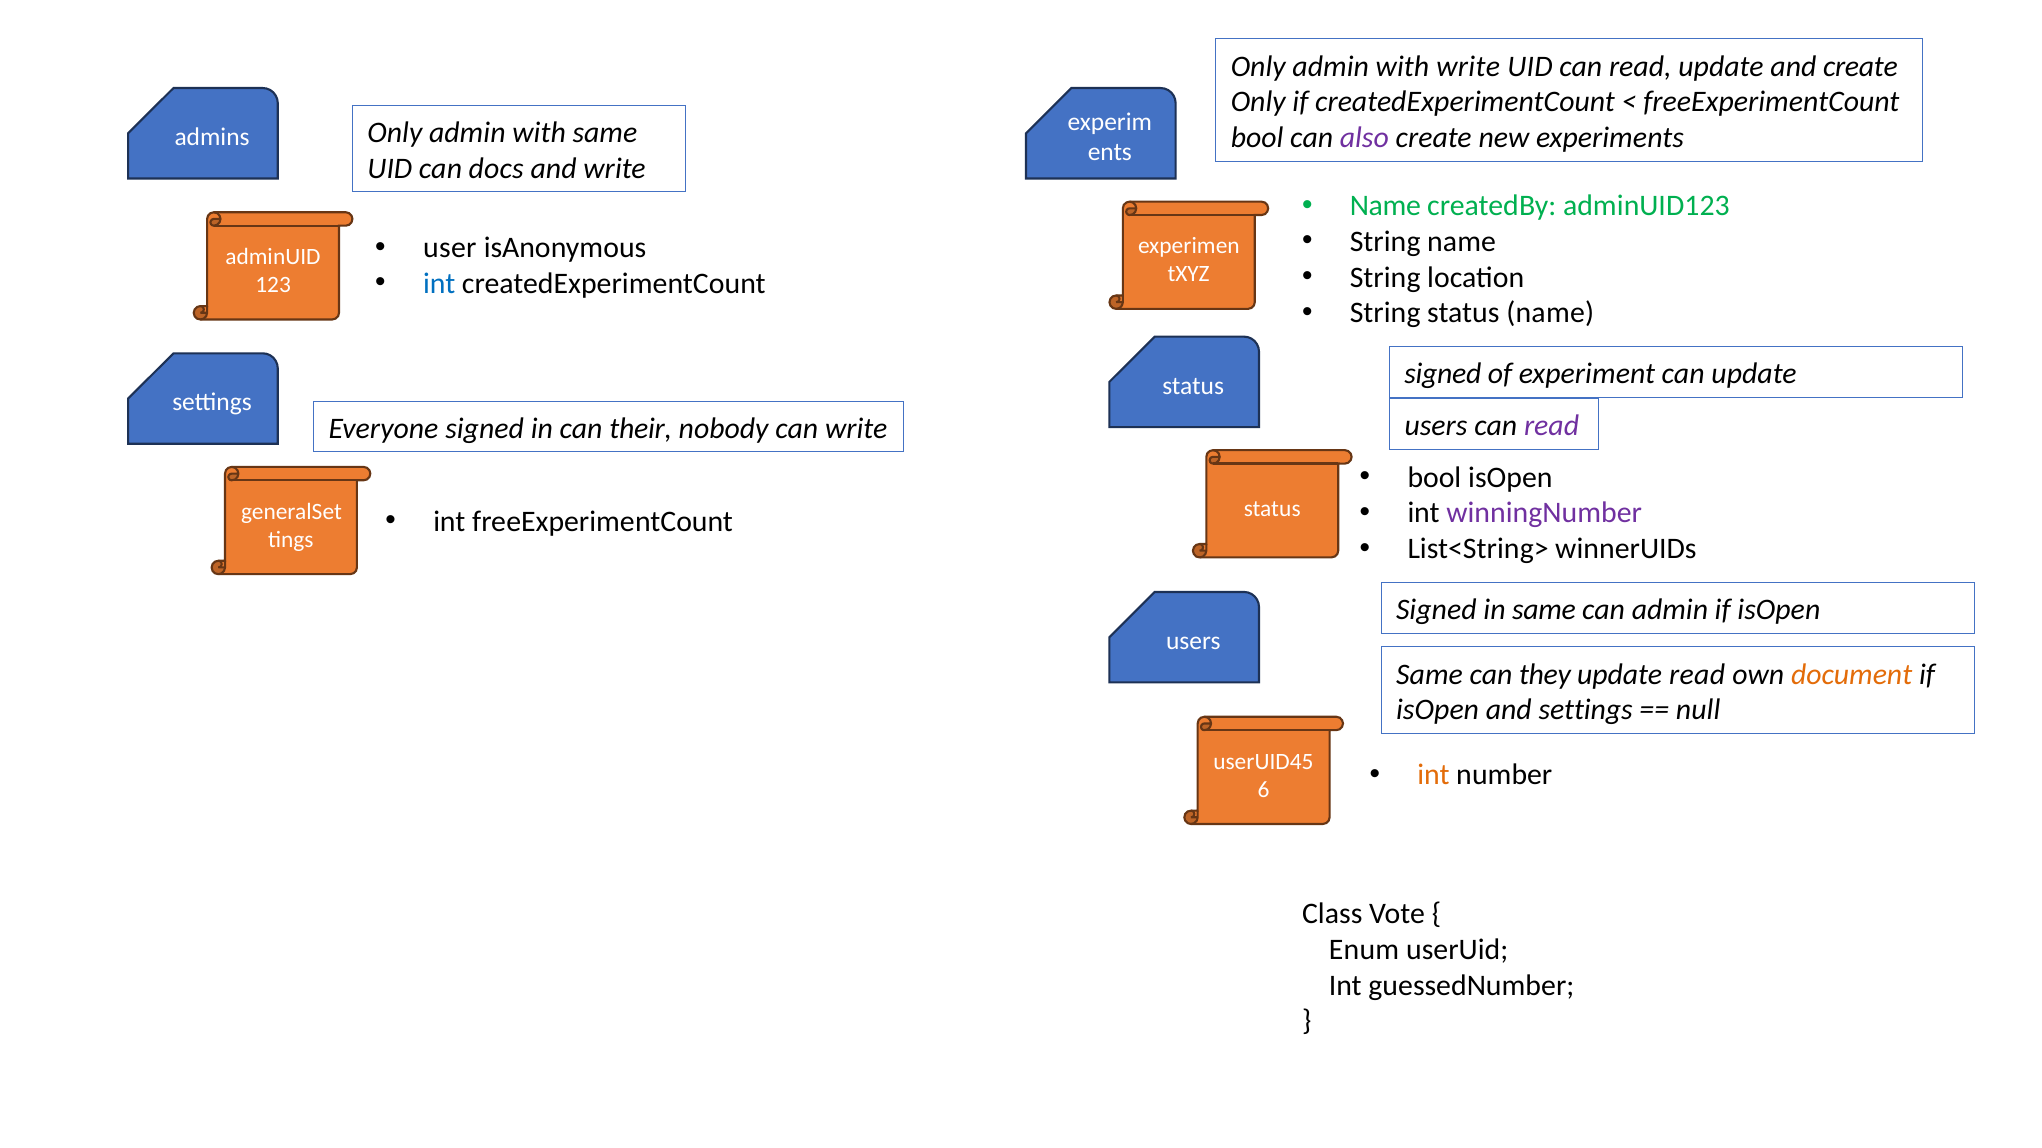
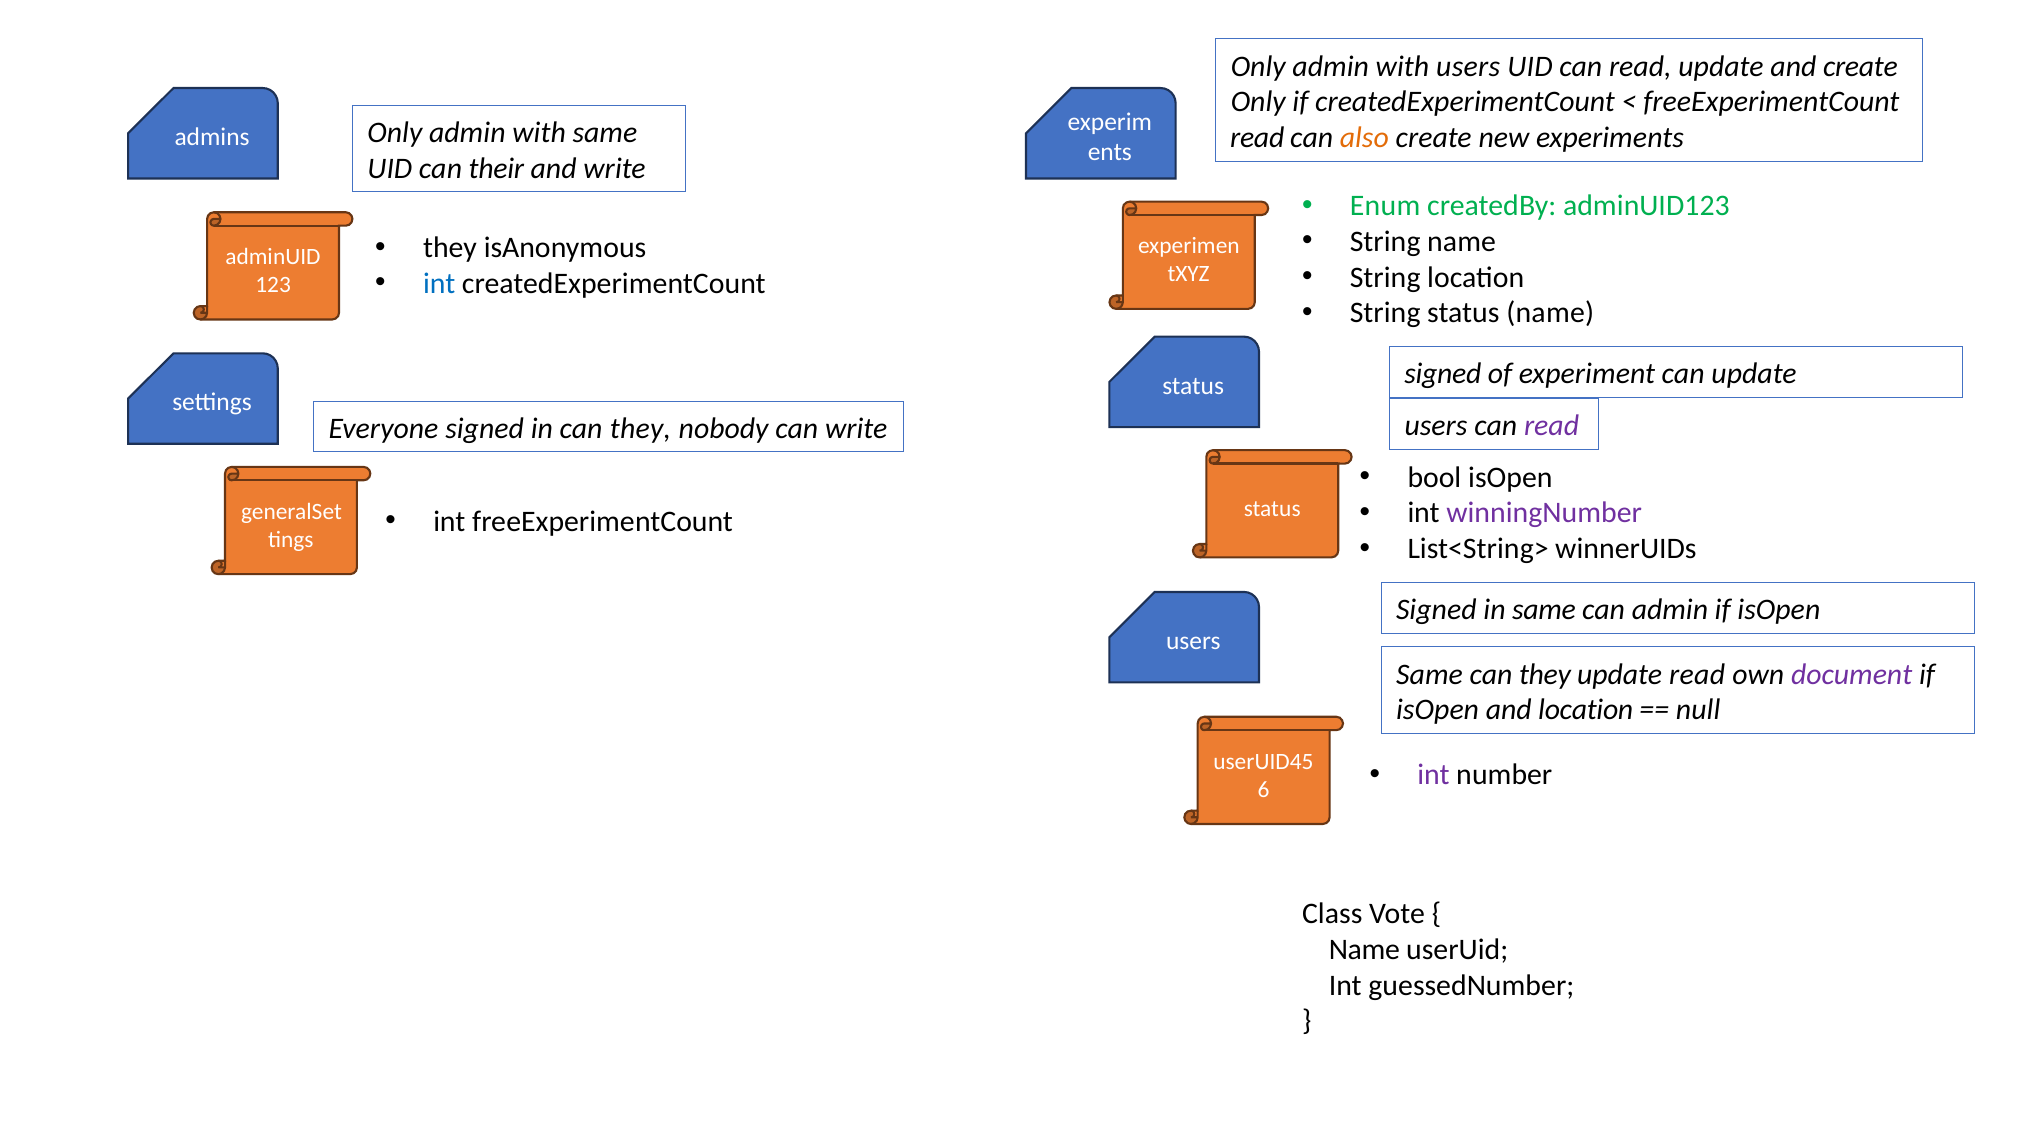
with write: write -> users
bool at (1257, 138): bool -> read
also colour: purple -> orange
docs: docs -> their
Name at (1385, 206): Name -> Enum
user at (450, 248): user -> they
in can their: their -> they
document colour: orange -> purple
and settings: settings -> location
int at (1434, 776) colour: orange -> purple
Enum at (1364, 950): Enum -> Name
